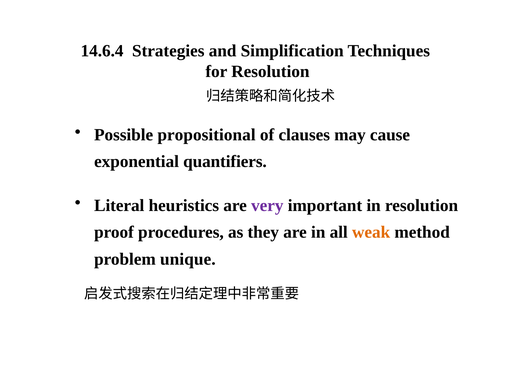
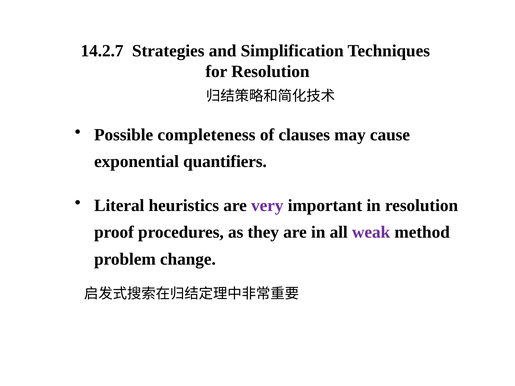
14.6.4: 14.6.4 -> 14.2.7
propositional: propositional -> completeness
weak colour: orange -> purple
unique: unique -> change
